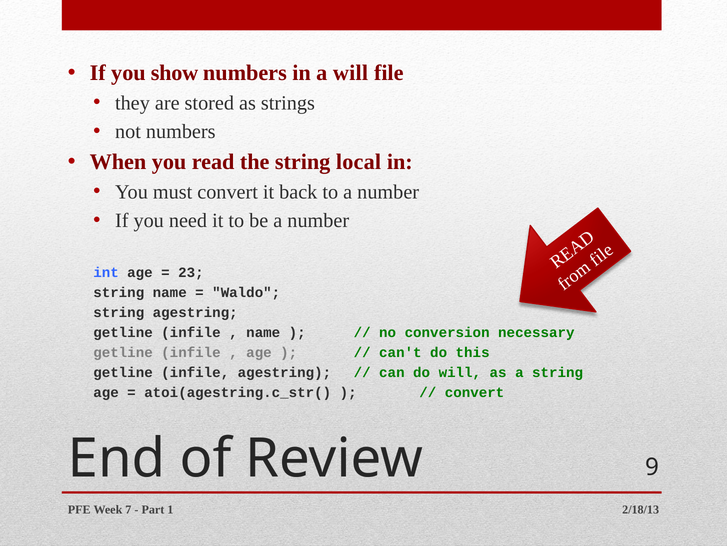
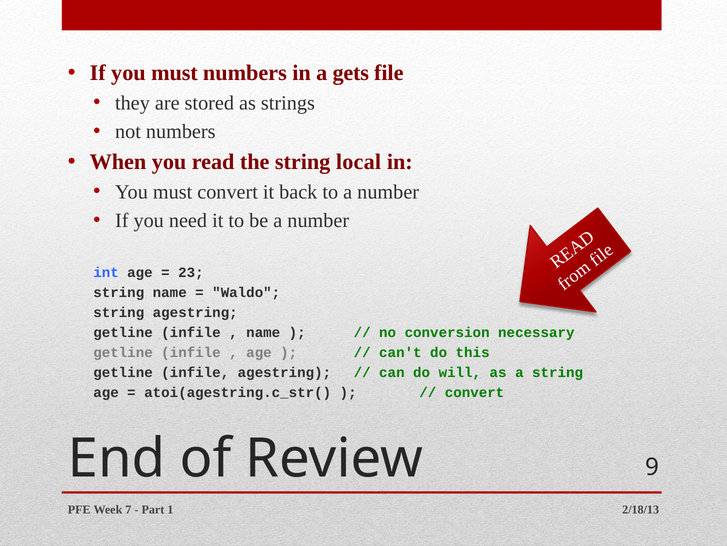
If you show: show -> must
a will: will -> gets
